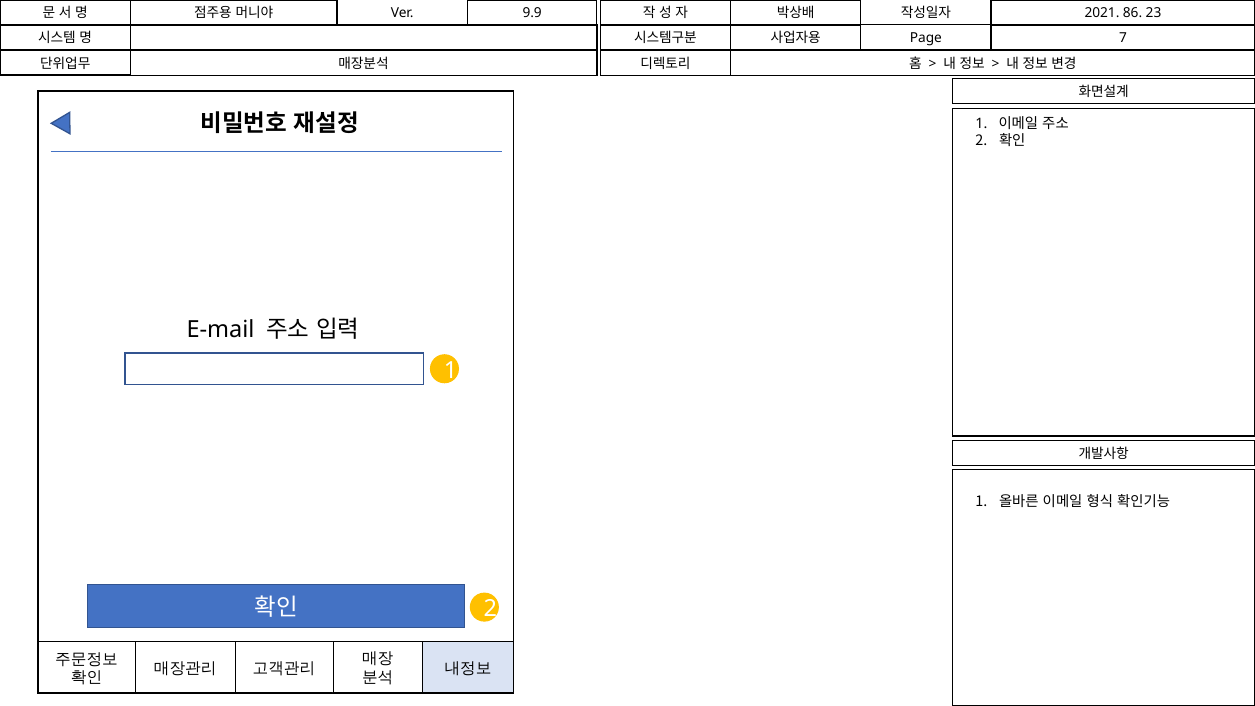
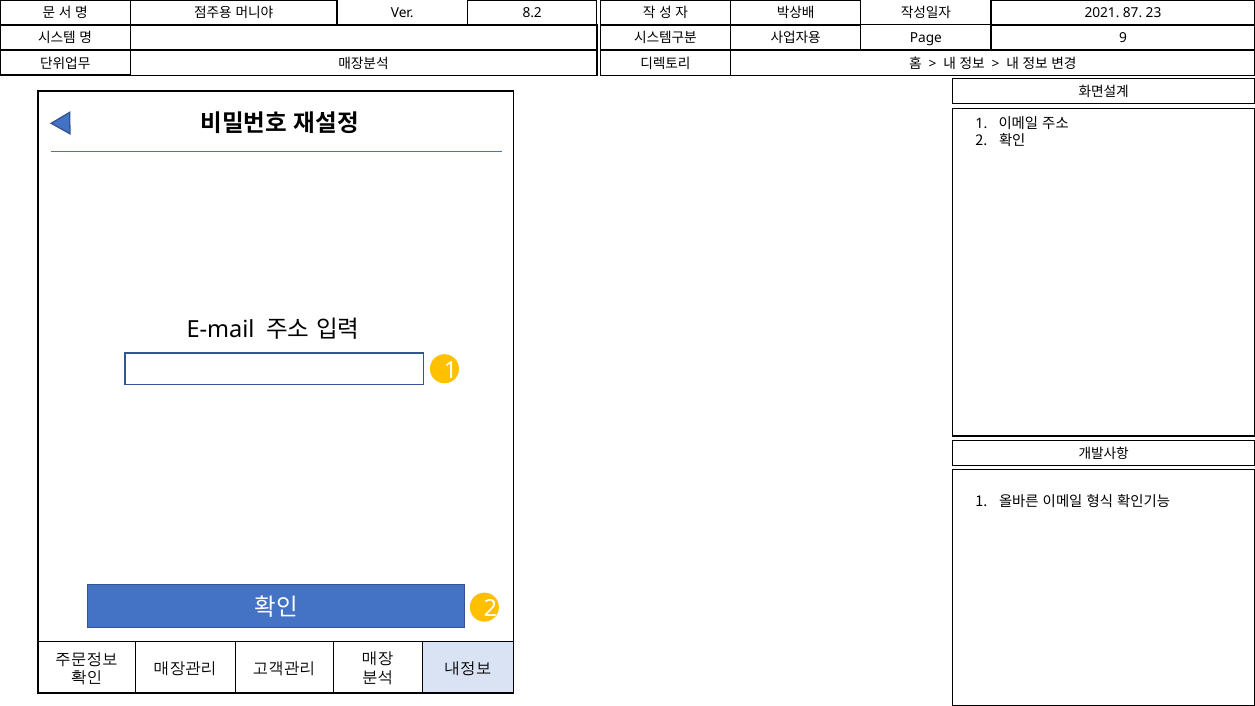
86: 86 -> 87
9.9: 9.9 -> 8.2
7: 7 -> 9
